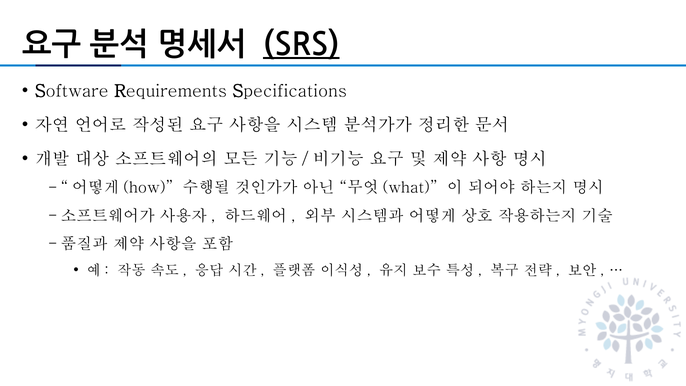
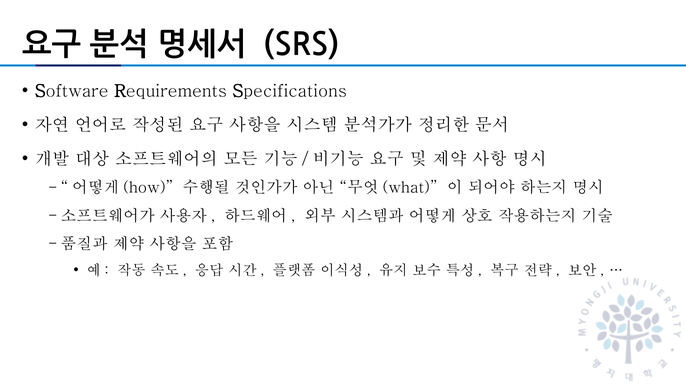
SRS underline: present -> none
